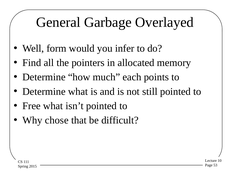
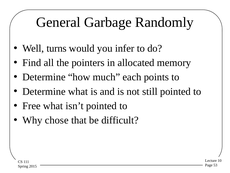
Overlayed: Overlayed -> Randomly
form: form -> turns
